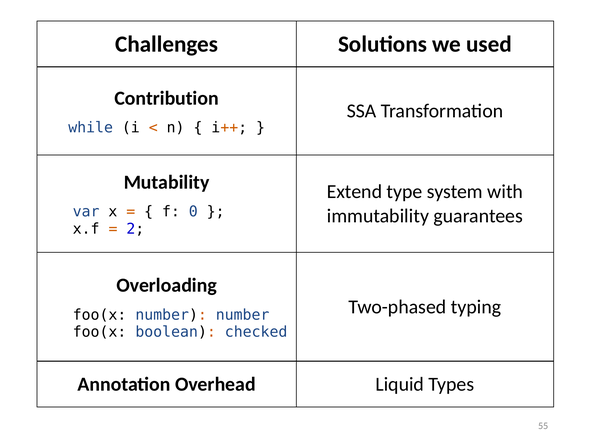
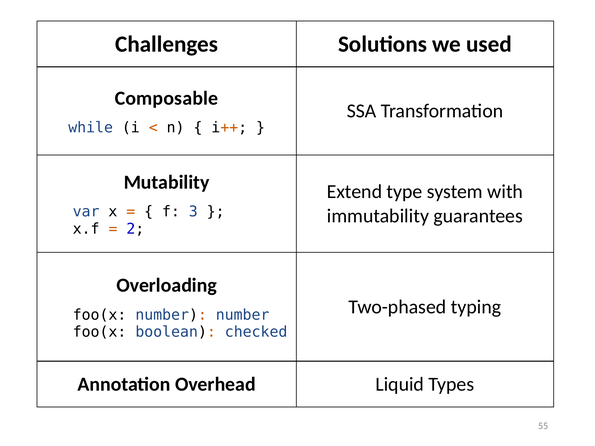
Contribution: Contribution -> Composable
0: 0 -> 3
